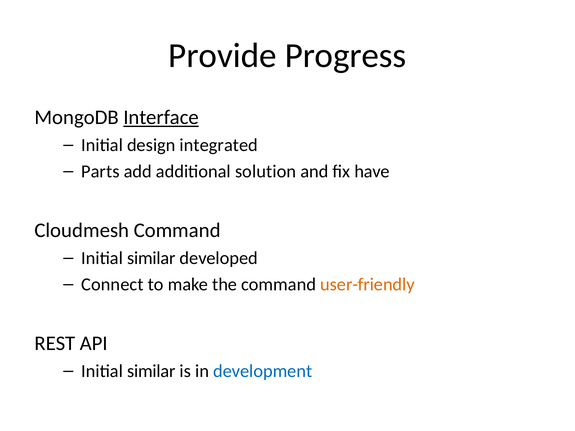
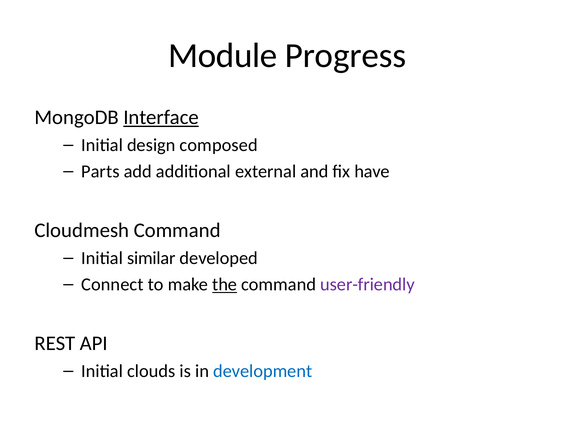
Provide: Provide -> Module
integrated: integrated -> composed
solution: solution -> external
the underline: none -> present
user-friendly colour: orange -> purple
similar at (151, 371): similar -> clouds
